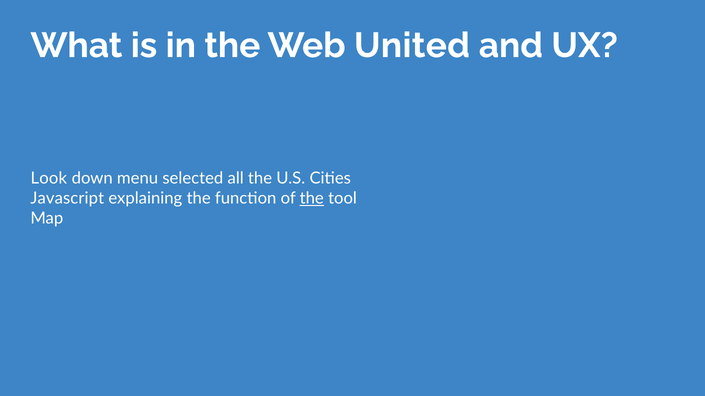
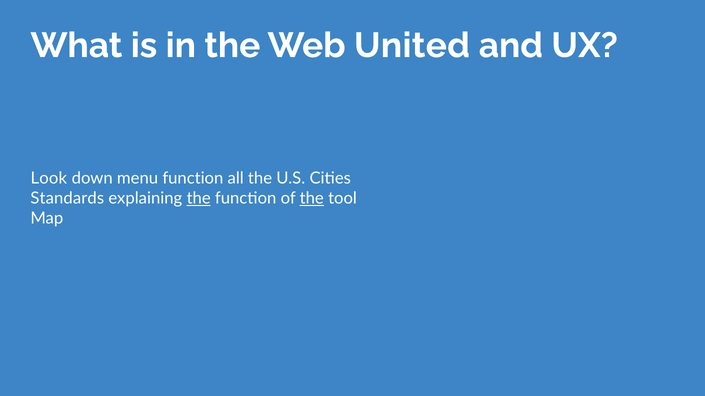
menu selected: selected -> function
Javascript: Javascript -> Standards
the at (199, 198) underline: none -> present
